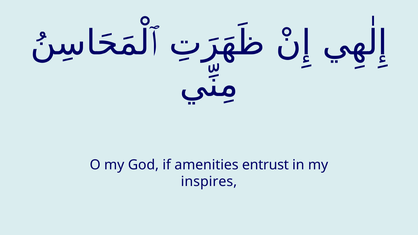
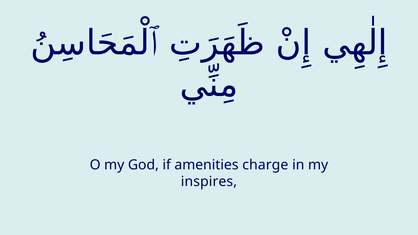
entrust: entrust -> charge
